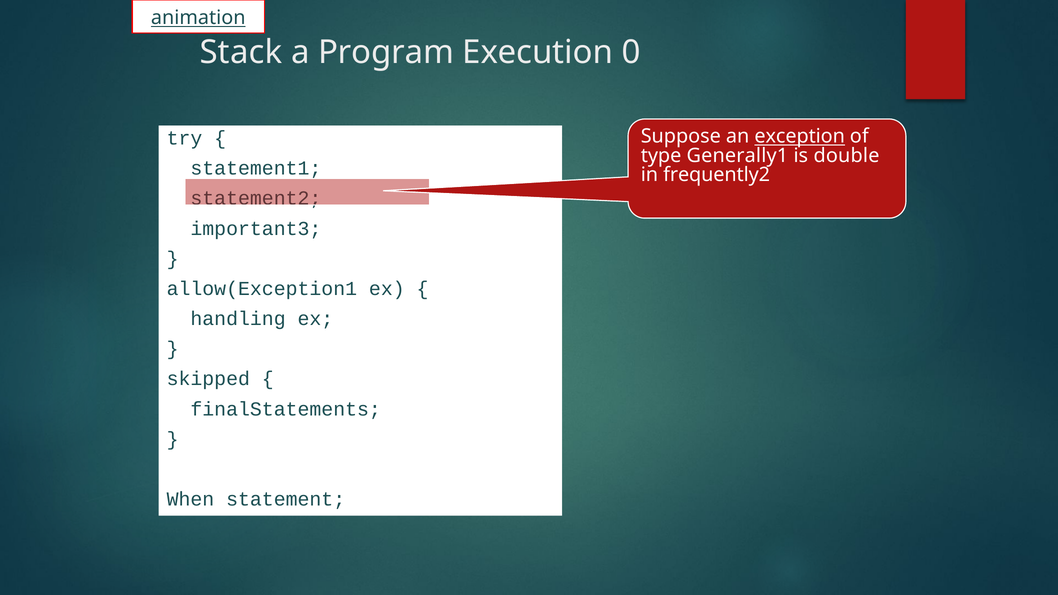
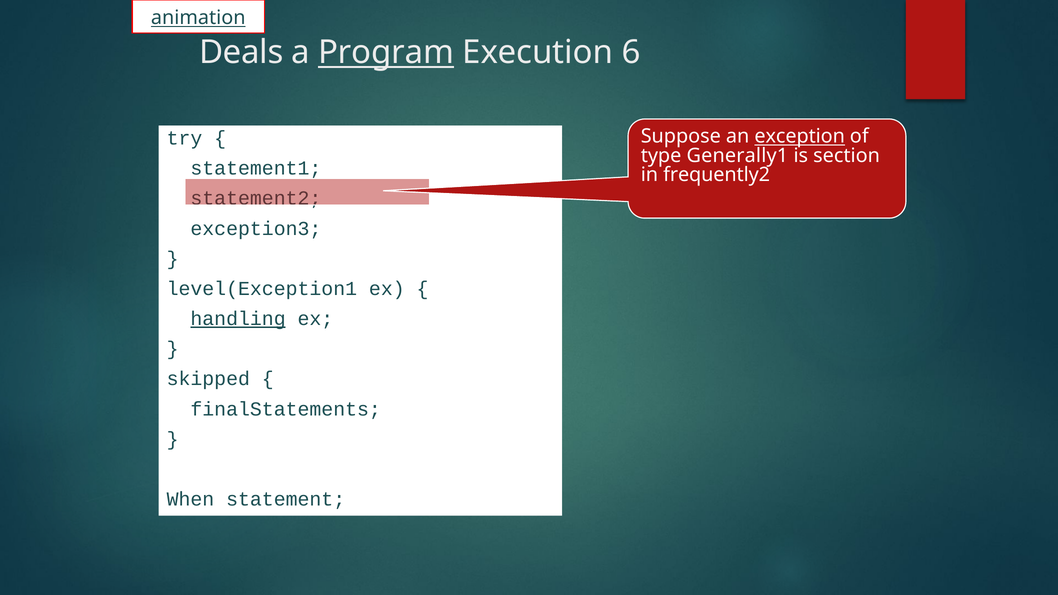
Stack: Stack -> Deals
Program underline: none -> present
0: 0 -> 6
double: double -> section
important3: important3 -> exception3
allow(Exception1: allow(Exception1 -> level(Exception1
handling underline: none -> present
